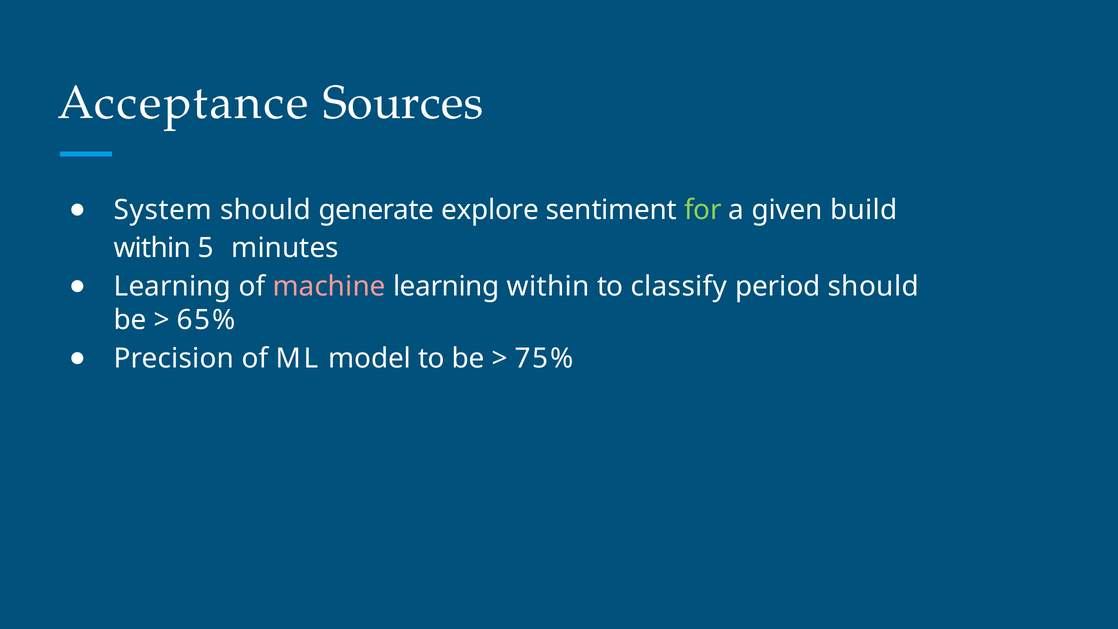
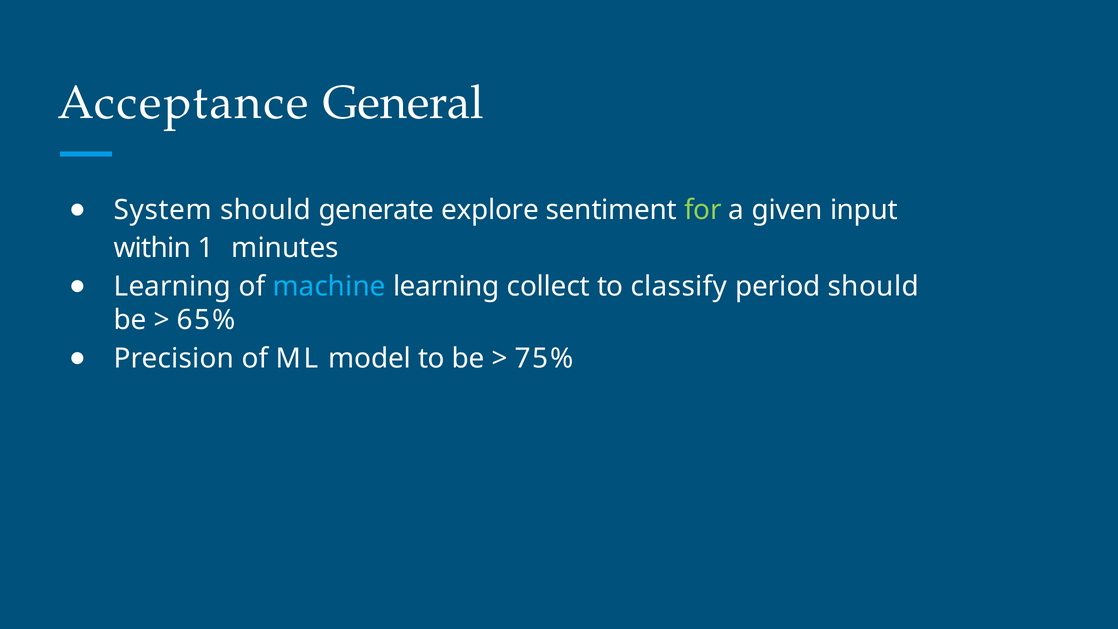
Sources: Sources -> General
build: build -> input
5: 5 -> 1
machine colour: pink -> light blue
learning within: within -> collect
